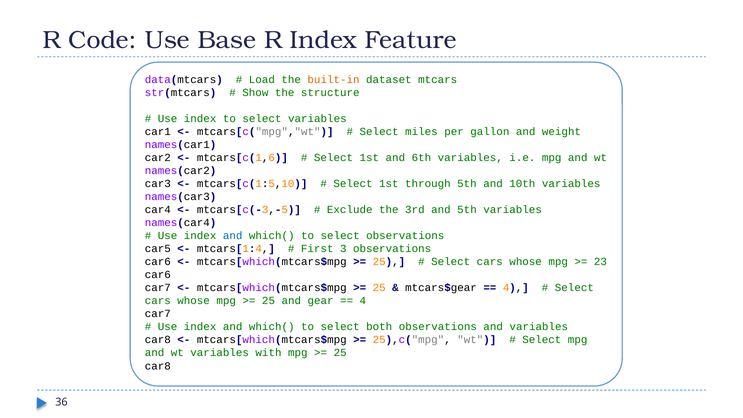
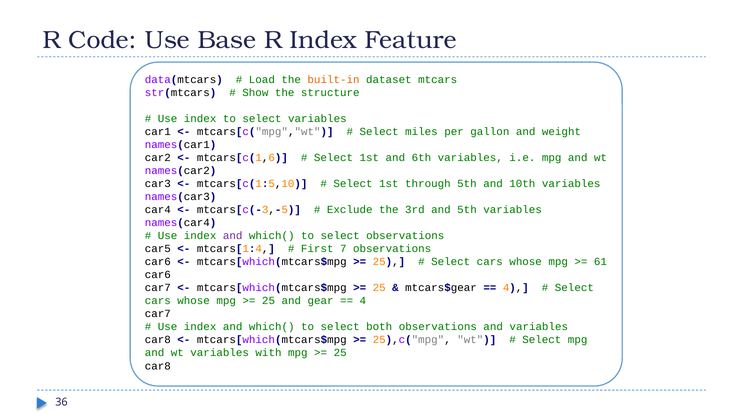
and at (233, 236) colour: blue -> purple
3: 3 -> 7
23: 23 -> 61
